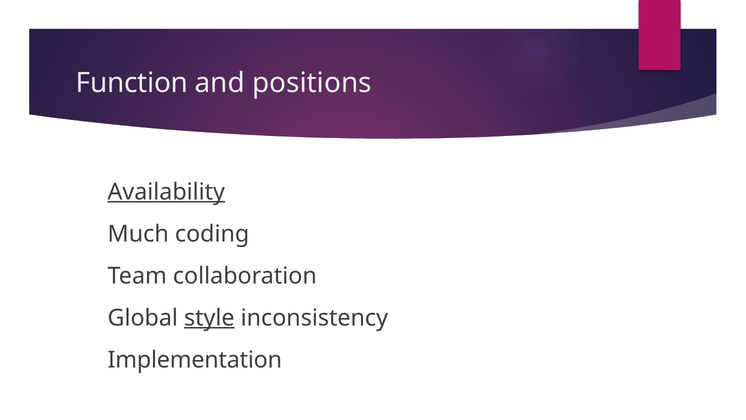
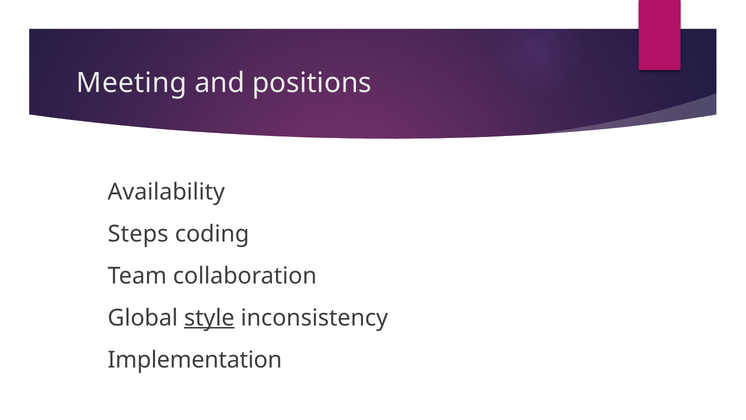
Function: Function -> Meeting
Availability underline: present -> none
Much: Much -> Steps
